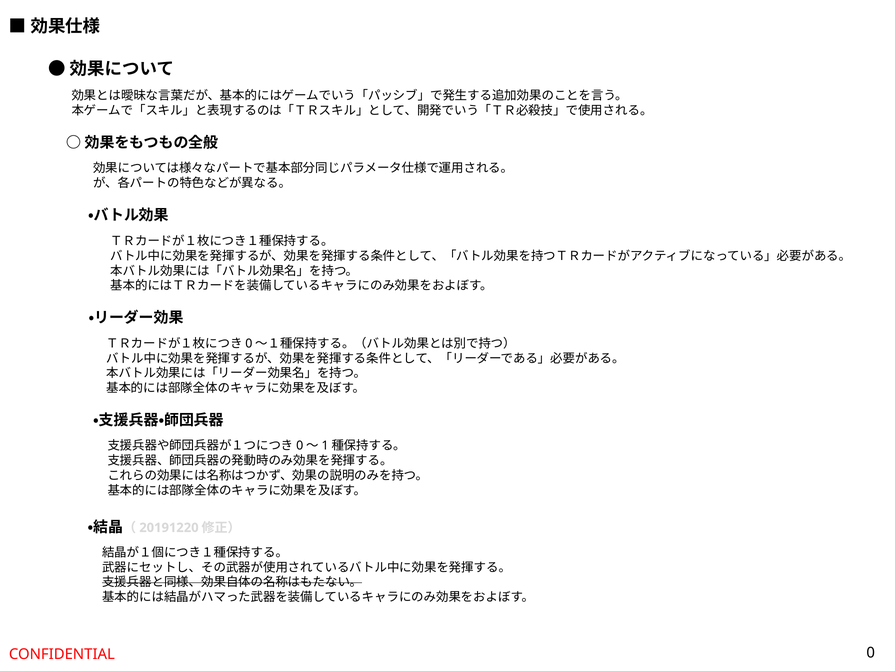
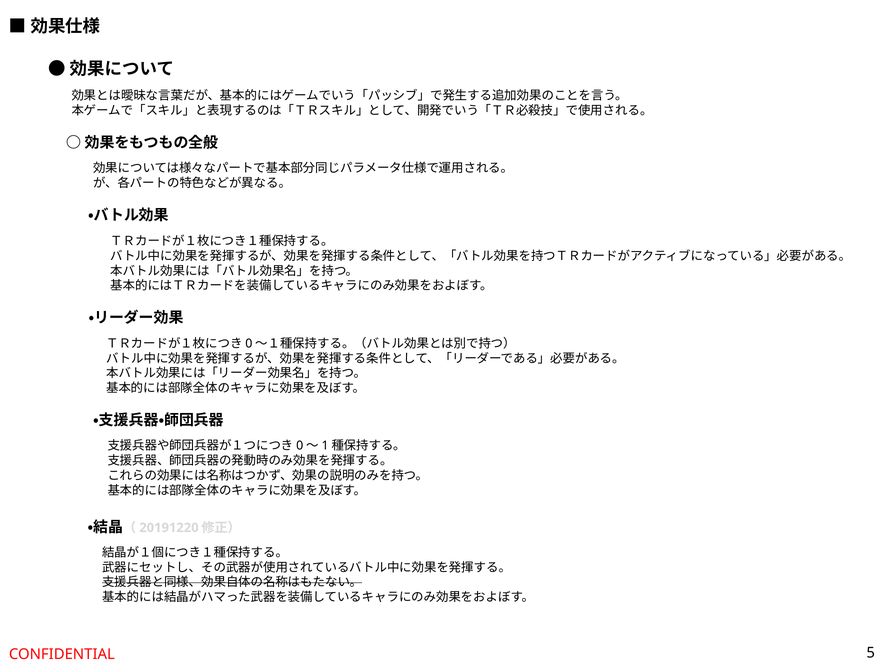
0: 0 -> 5
